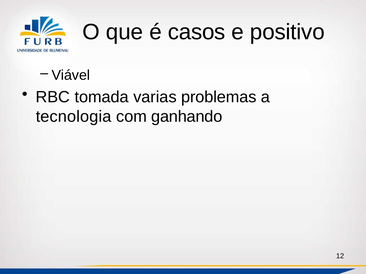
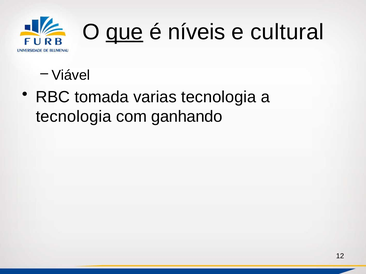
que underline: none -> present
casos: casos -> níveis
positivo: positivo -> cultural
varias problemas: problemas -> tecnologia
